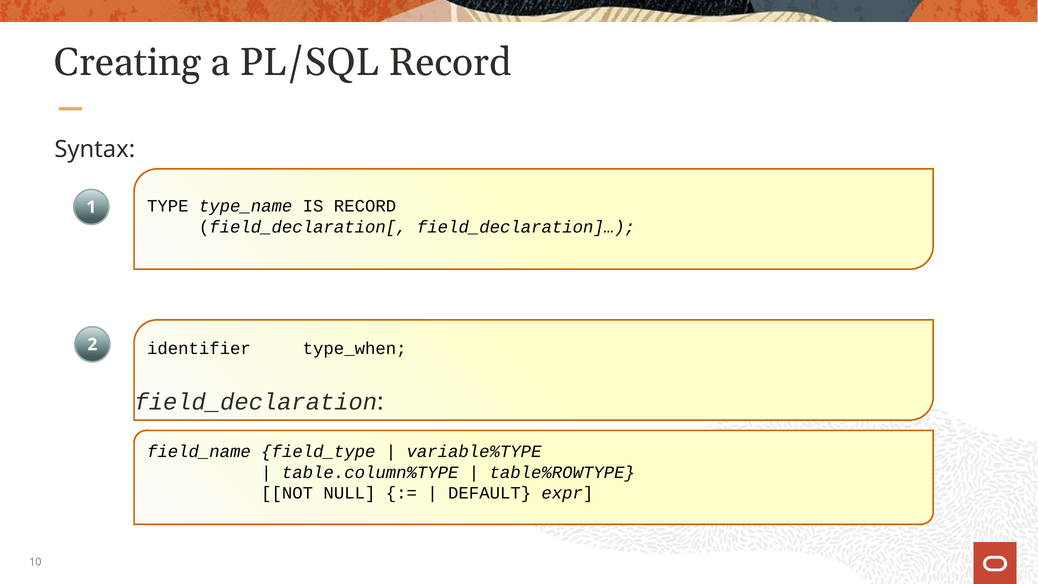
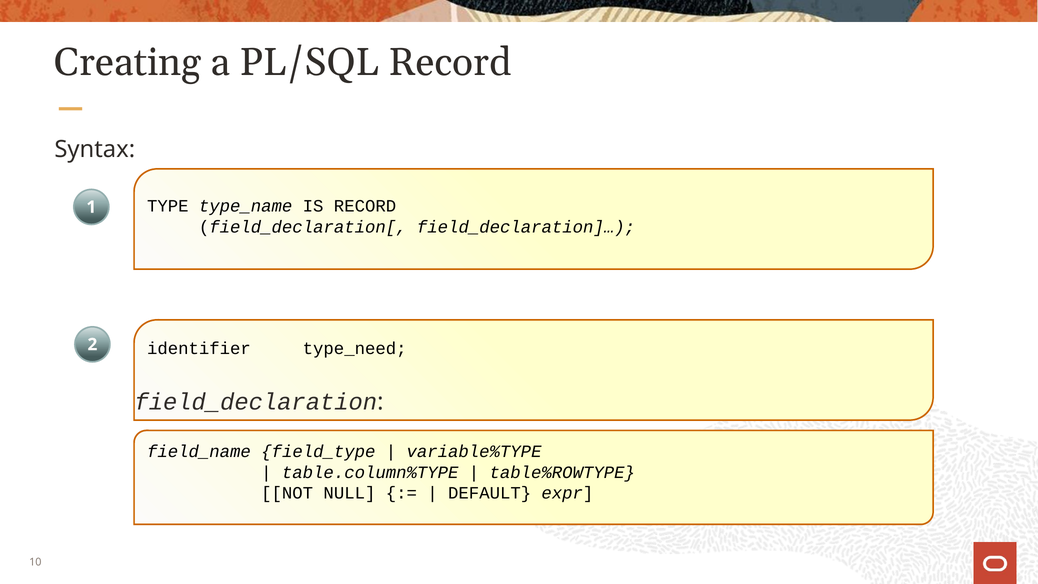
type_when: type_when -> type_need
